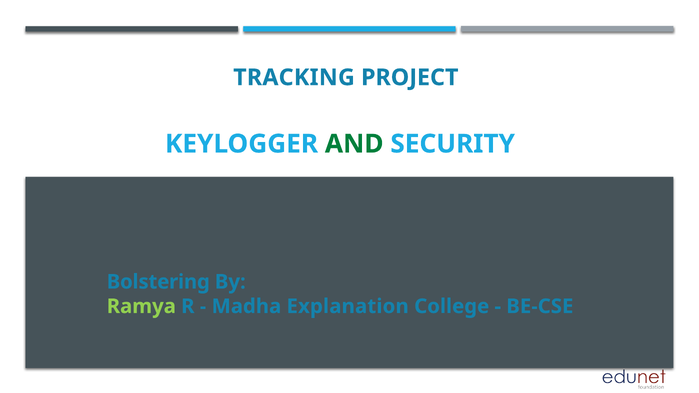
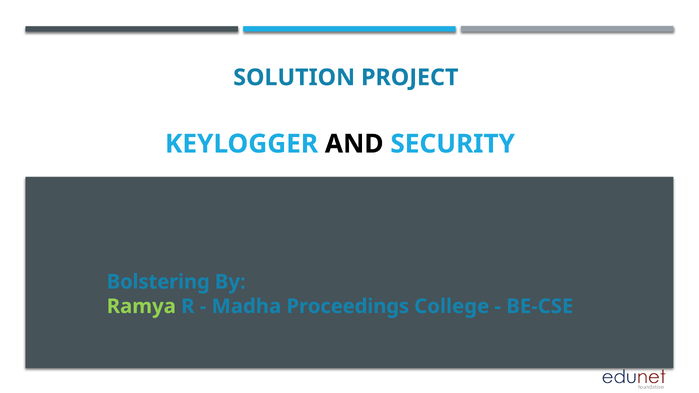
TRACKING: TRACKING -> SOLUTION
AND colour: green -> black
Explanation: Explanation -> Proceedings
